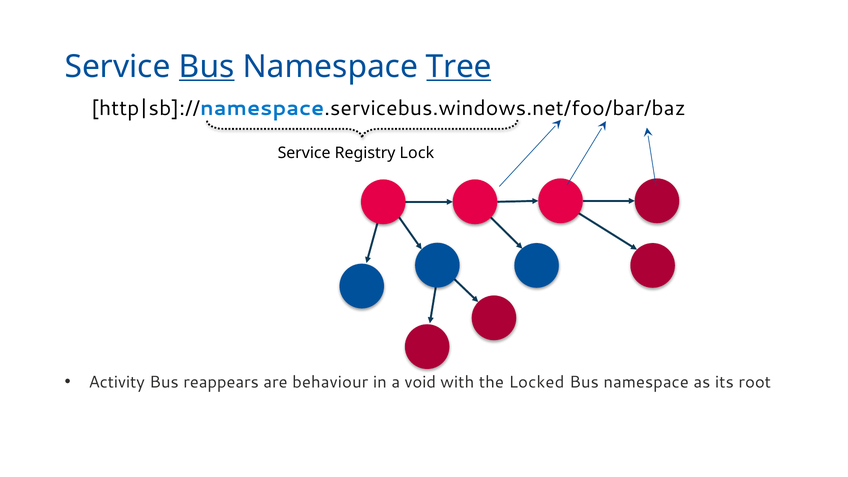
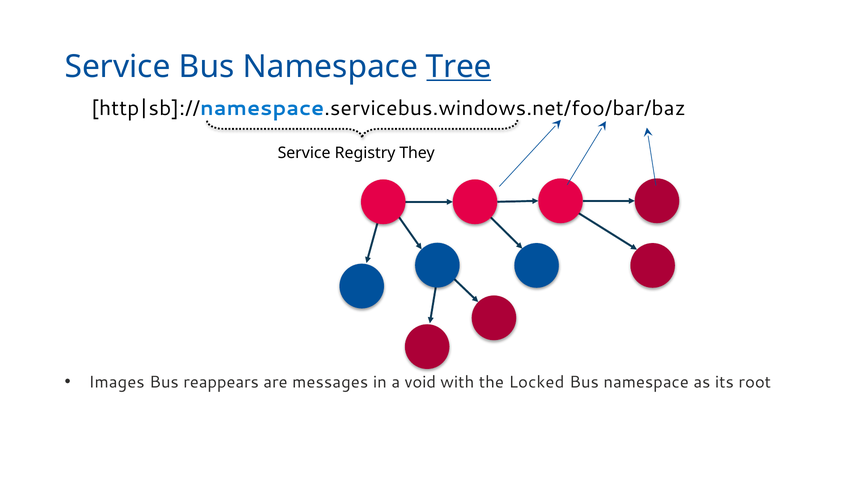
Bus at (207, 67) underline: present -> none
Lock: Lock -> They
Activity: Activity -> Images
behaviour: behaviour -> messages
